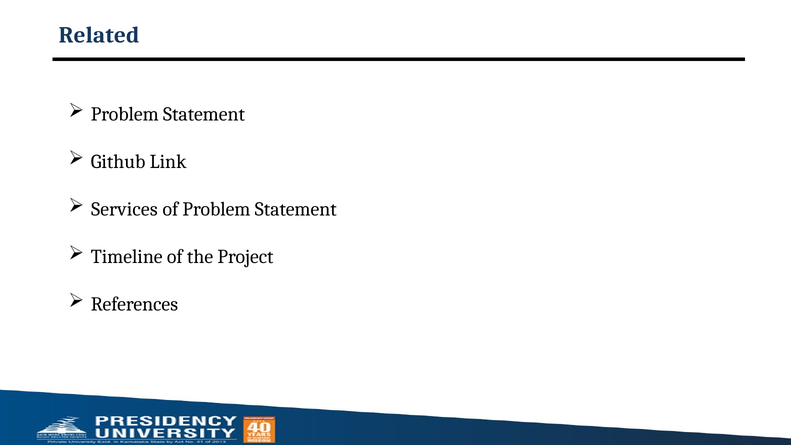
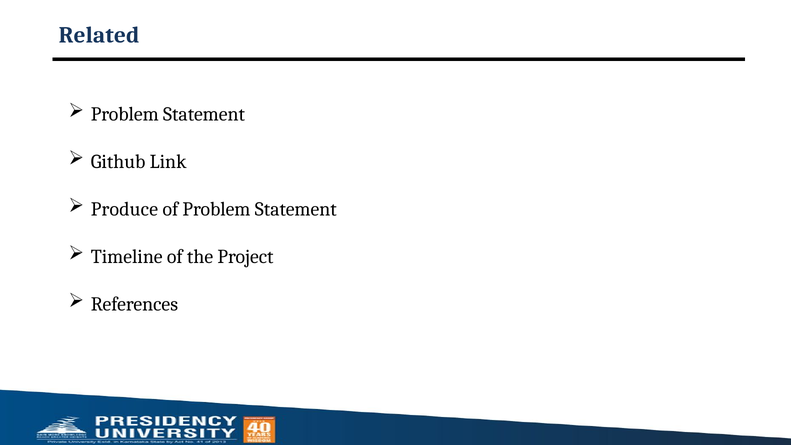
Services: Services -> Produce
